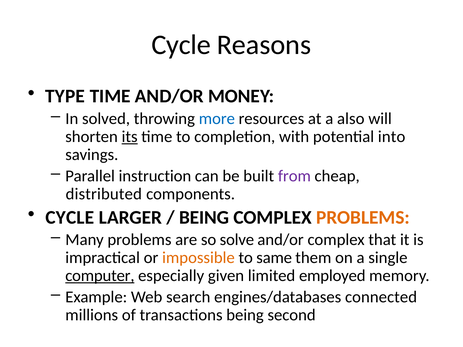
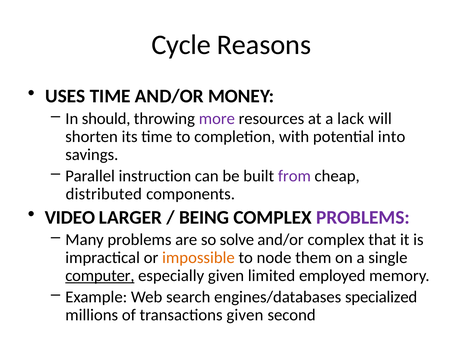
TYPE: TYPE -> USES
solved: solved -> should
more colour: blue -> purple
also: also -> lack
its underline: present -> none
CYCLE at (70, 217): CYCLE -> VIDEO
PROBLEMS at (363, 217) colour: orange -> purple
same: same -> node
connected: connected -> specialized
transactions being: being -> given
